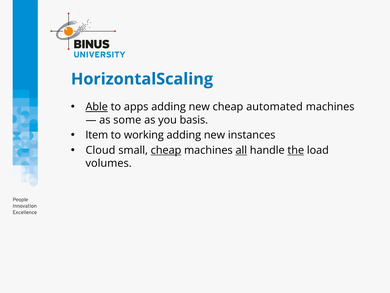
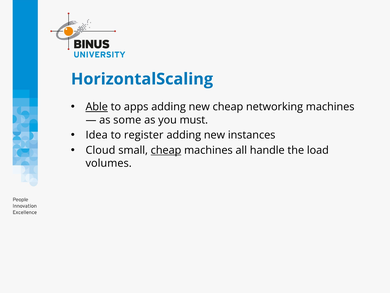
automated: automated -> networking
basis: basis -> must
Item: Item -> Idea
working: working -> register
all underline: present -> none
the underline: present -> none
